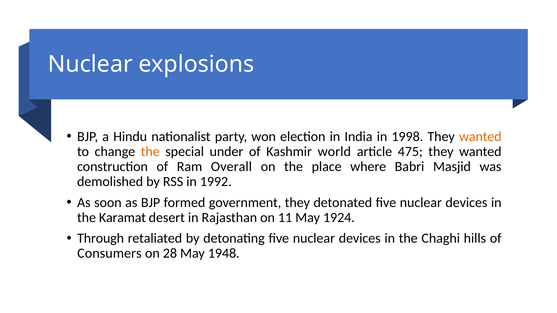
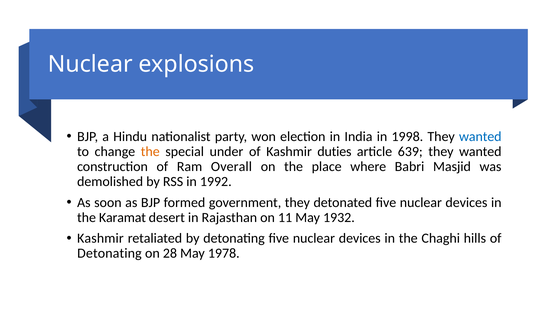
wanted at (480, 137) colour: orange -> blue
world: world -> duties
475: 475 -> 639
1924: 1924 -> 1932
Through at (101, 239): Through -> Kashmir
Consumers at (109, 254): Consumers -> Detonating
1948: 1948 -> 1978
